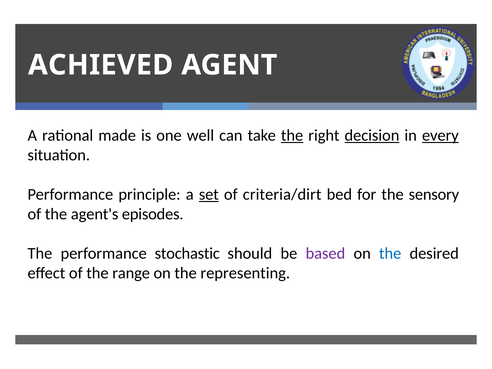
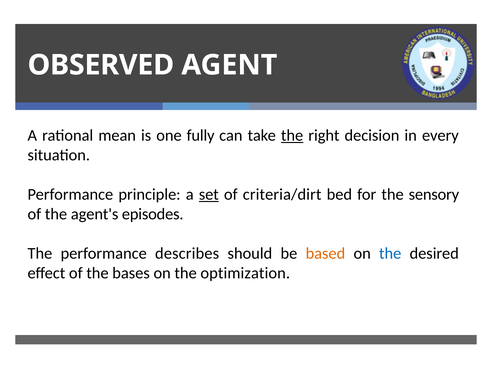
ACHIEVED: ACHIEVED -> OBSERVED
made: made -> mean
well: well -> fully
decision underline: present -> none
every underline: present -> none
stochastic: stochastic -> describes
based colour: purple -> orange
range: range -> bases
representing: representing -> optimization
